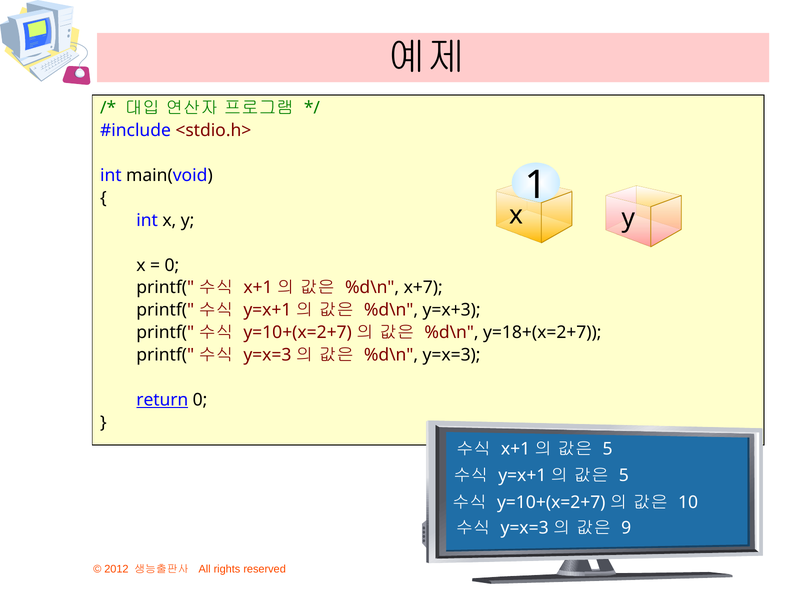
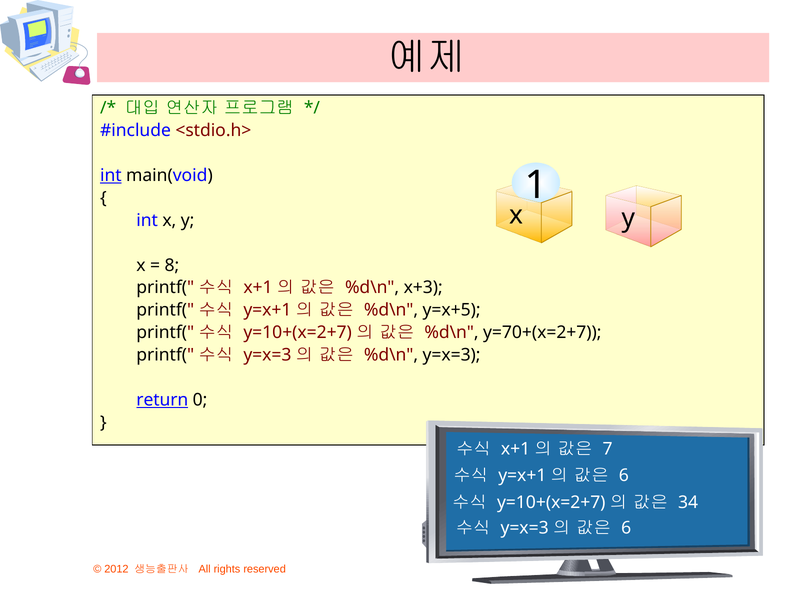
int at (111, 175) underline: none -> present
0 at (172, 265): 0 -> 8
x+7: x+7 -> x+3
y=x+3: y=x+3 -> y=x+5
y=18+(x=2+7: y=18+(x=2+7 -> y=70+(x=2+7
5 at (608, 449): 5 -> 7
5 at (624, 476): 5 -> 6
10: 10 -> 34
9 at (626, 528): 9 -> 6
